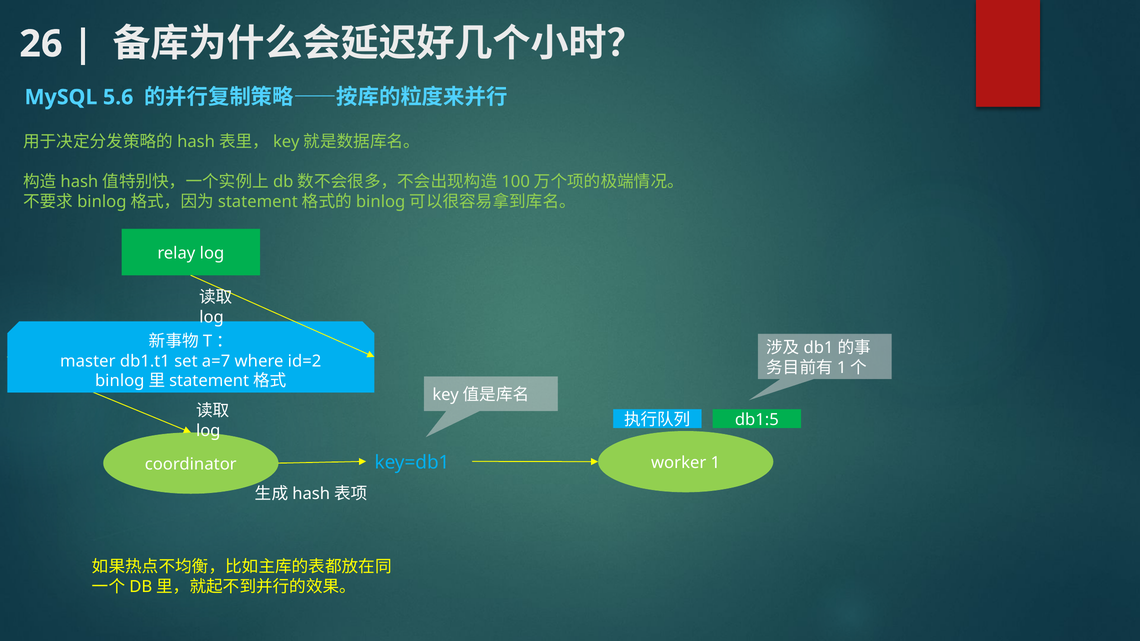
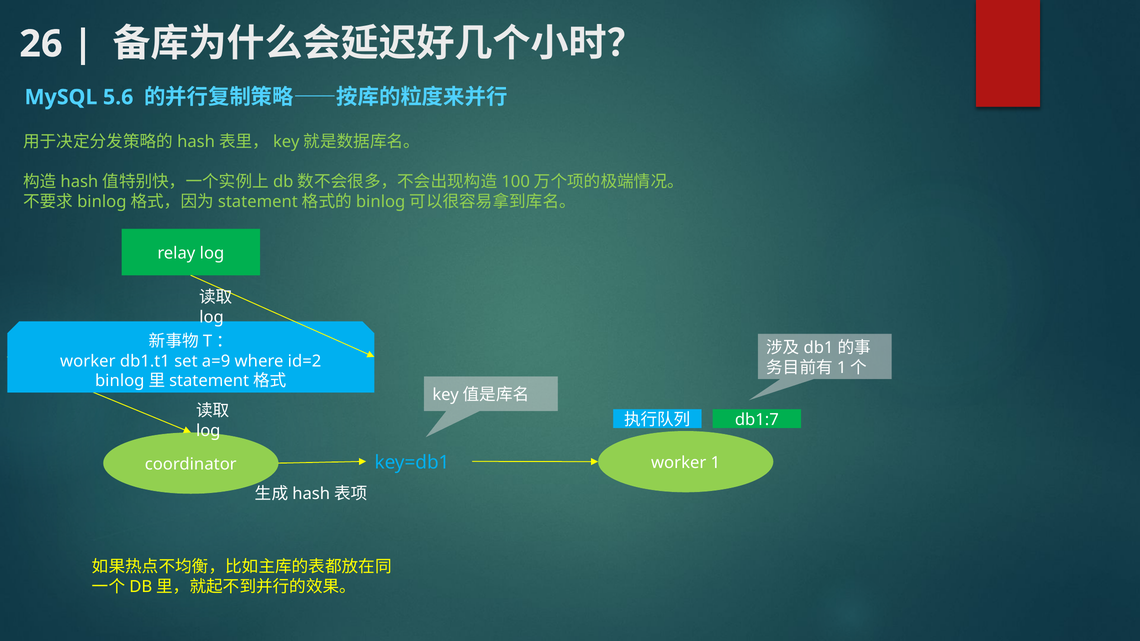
master at (88, 361): master -> worker
a=7: a=7 -> a=9
db1:5: db1:5 -> db1:7
